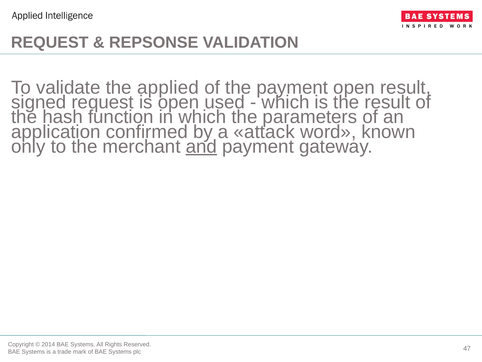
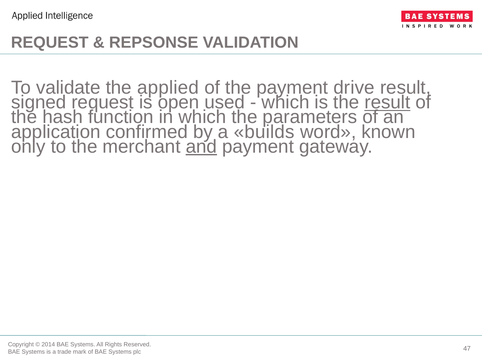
payment open: open -> drive
result at (387, 102) underline: none -> present
attack: attack -> builds
